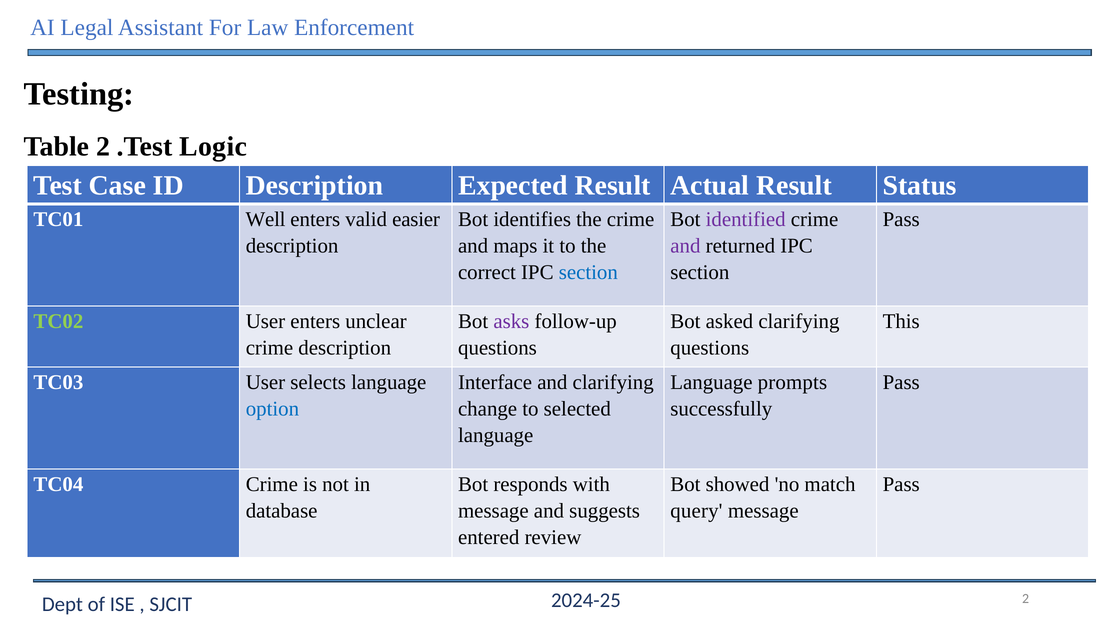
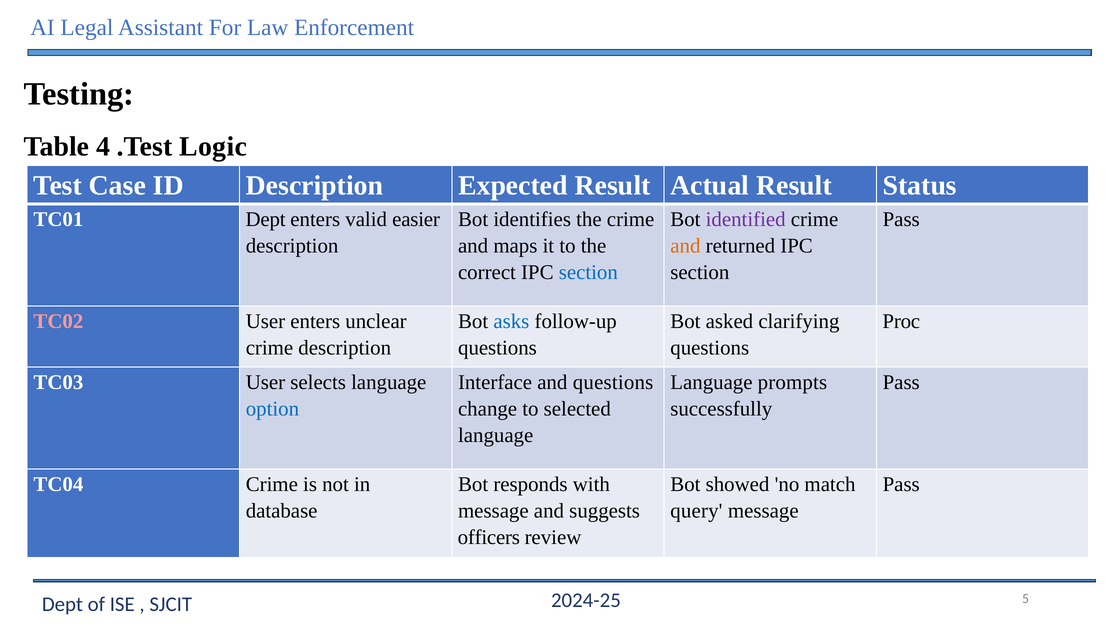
Table 2: 2 -> 4
TC01 Well: Well -> Dept
and at (685, 246) colour: purple -> orange
TC02 colour: light green -> pink
asks colour: purple -> blue
This: This -> Proc
and clarifying: clarifying -> questions
entered: entered -> officers
2024-25 2: 2 -> 5
